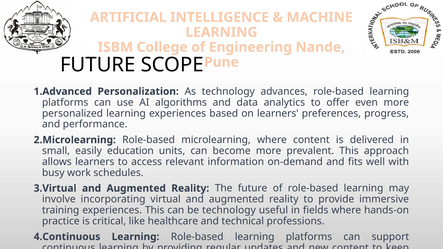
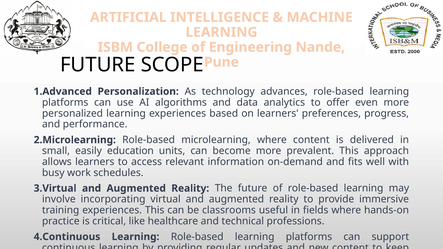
be technology: technology -> classrooms
